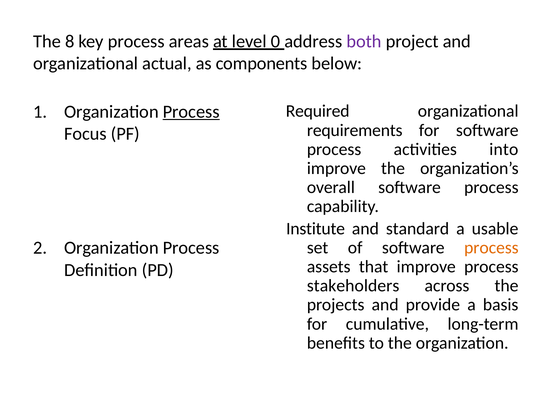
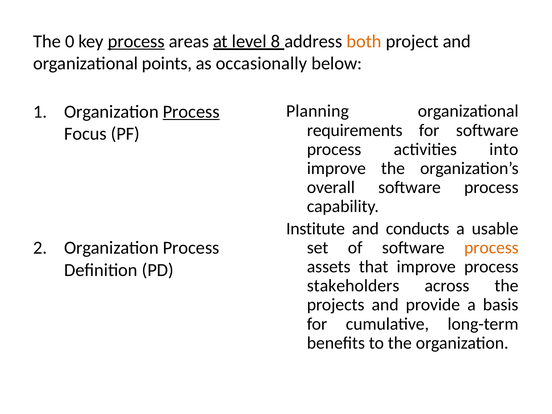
8: 8 -> 0
process at (136, 41) underline: none -> present
0: 0 -> 8
both colour: purple -> orange
actual: actual -> points
components: components -> occasionally
Required: Required -> Planning
standard: standard -> conducts
